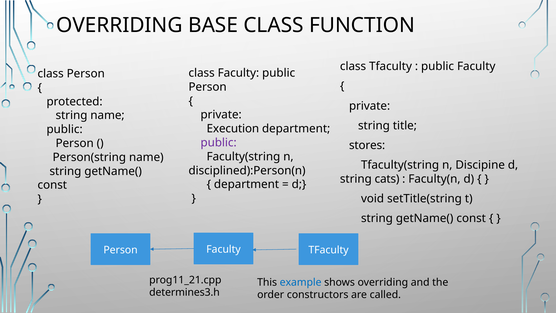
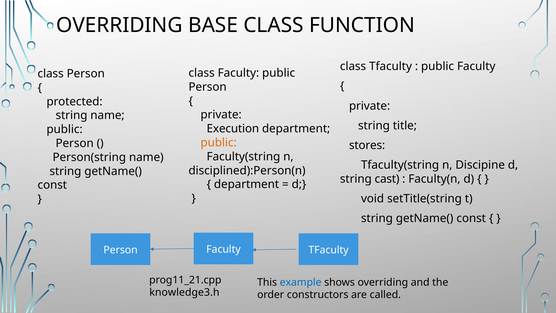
public at (219, 143) colour: purple -> orange
cats: cats -> cast
determines3.h: determines3.h -> knowledge3.h
